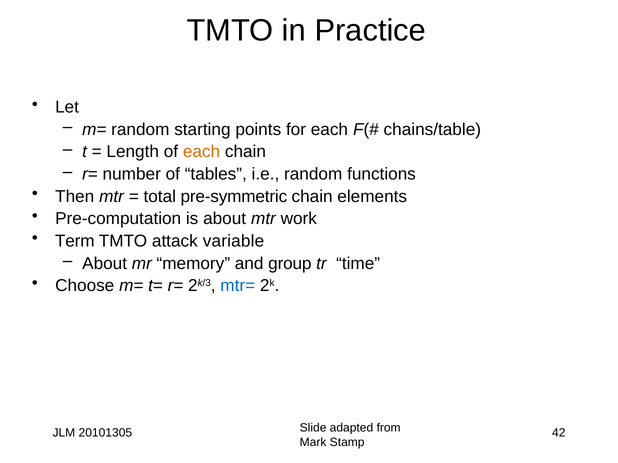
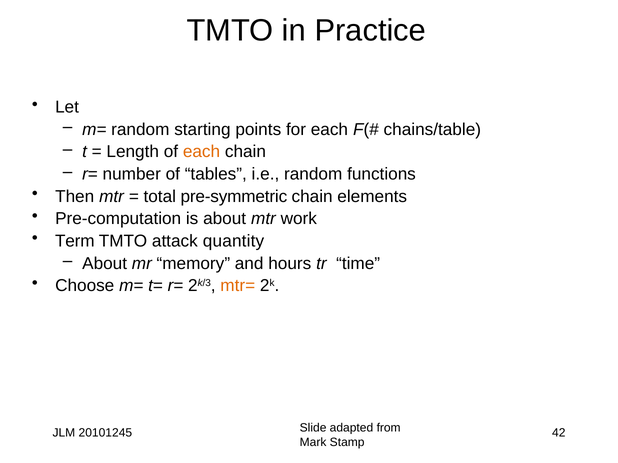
variable: variable -> quantity
group: group -> hours
mtr= colour: blue -> orange
20101305: 20101305 -> 20101245
